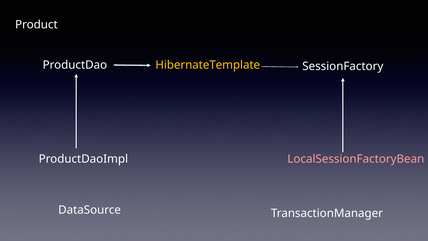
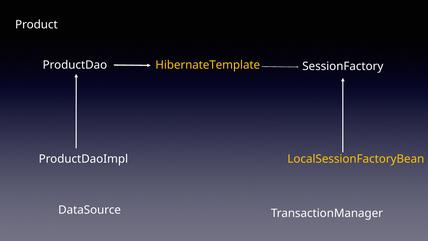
LocalSessionFactoryBean colour: pink -> yellow
